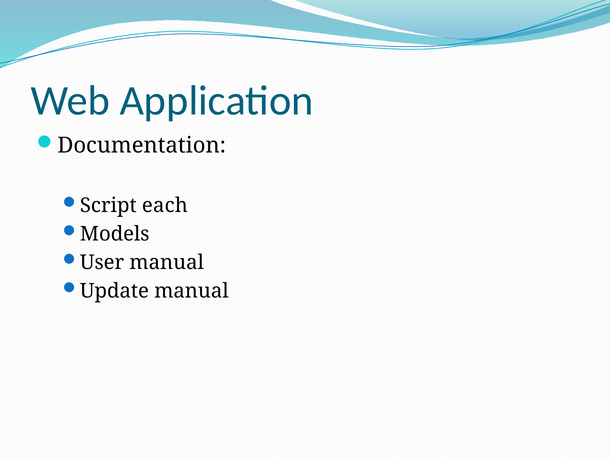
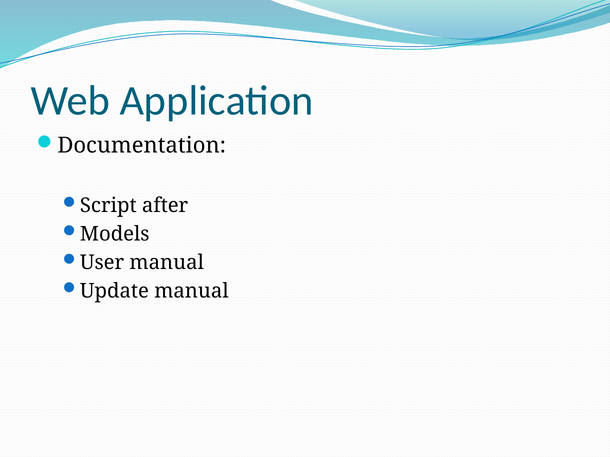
each: each -> after
